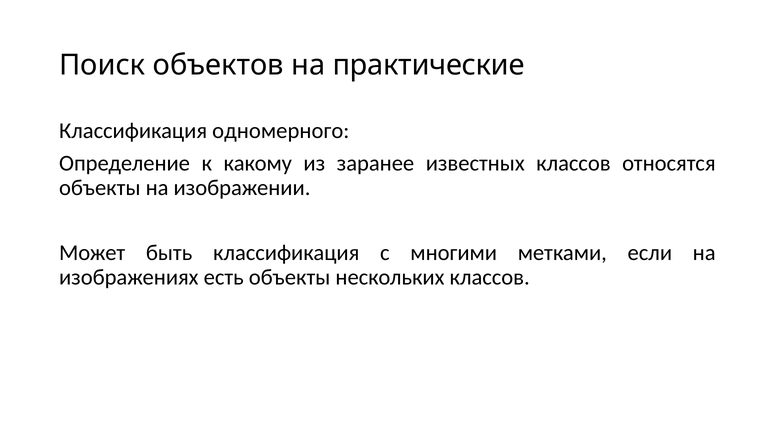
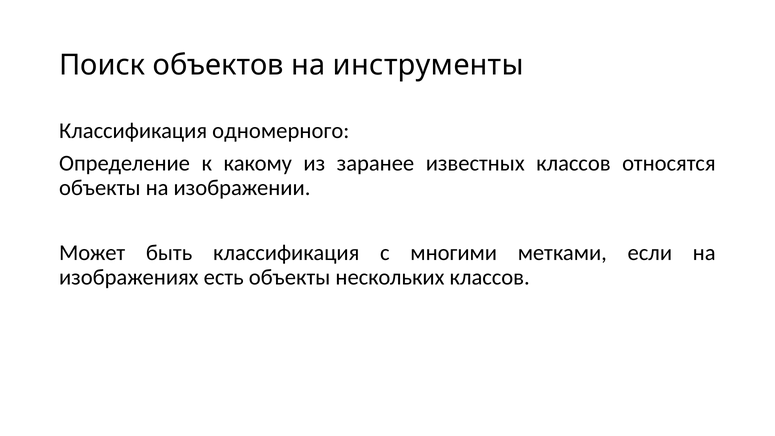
практические: практические -> инструменты
